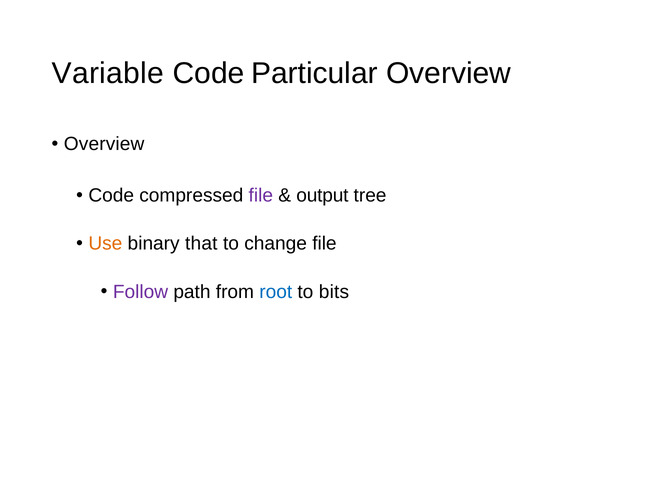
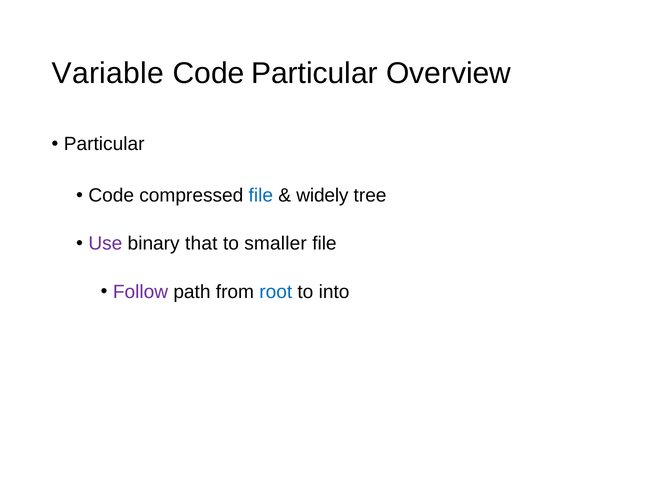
Overview at (104, 144): Overview -> Particular
file at (261, 196) colour: purple -> blue
output: output -> widely
Use colour: orange -> purple
change: change -> smaller
bits: bits -> into
